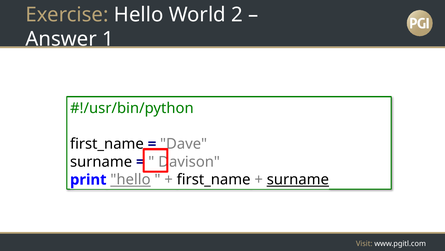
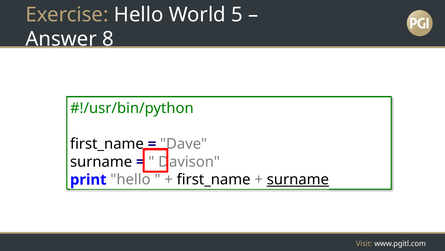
2: 2 -> 5
1: 1 -> 8
hello at (130, 179) underline: present -> none
